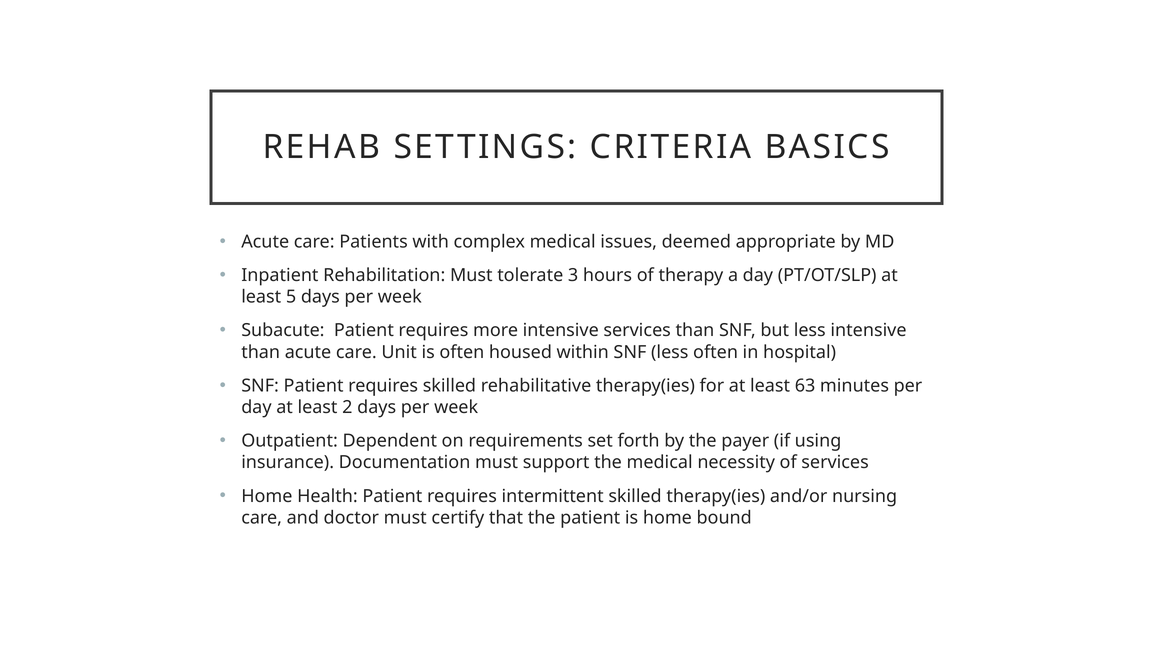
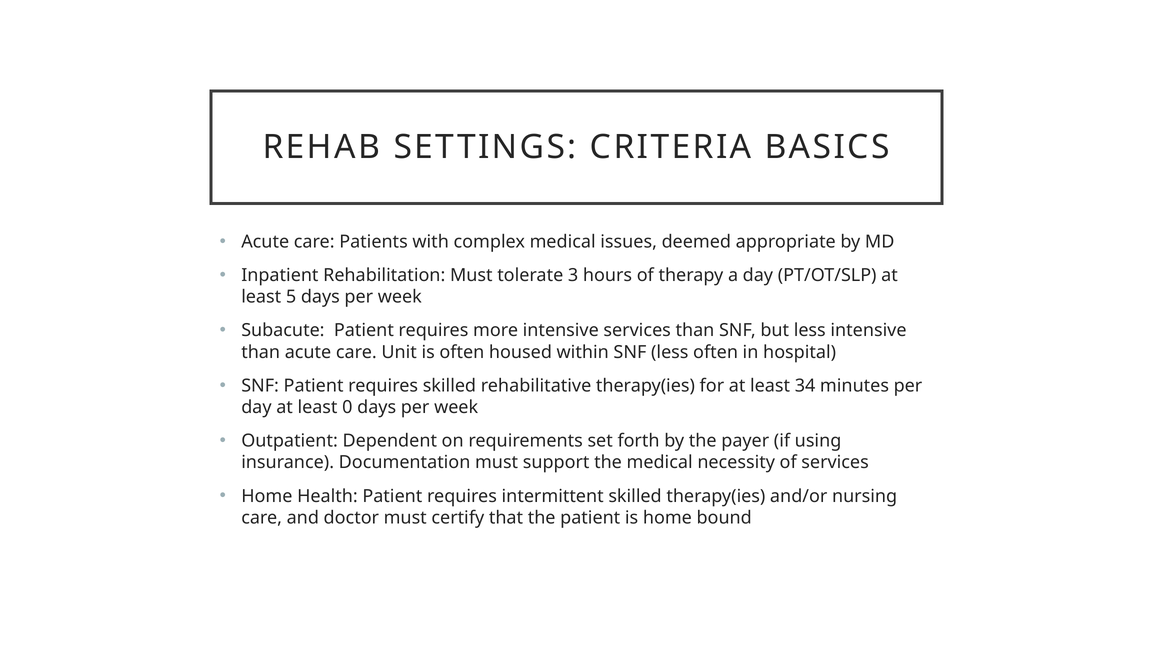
63: 63 -> 34
2: 2 -> 0
